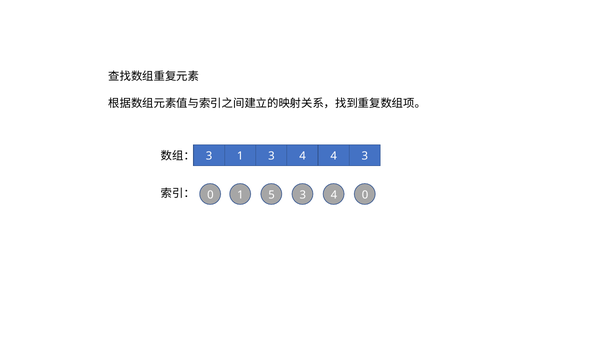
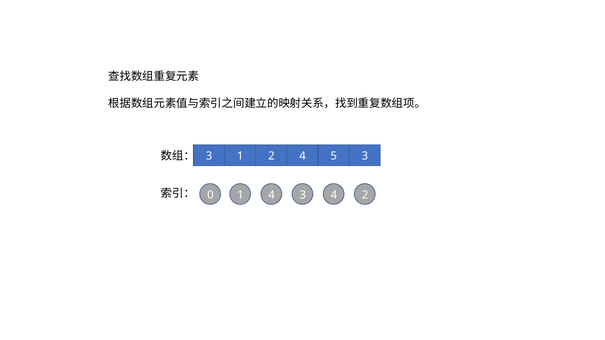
1 3: 3 -> 2
4 4: 4 -> 5
1 5: 5 -> 4
4 0: 0 -> 2
